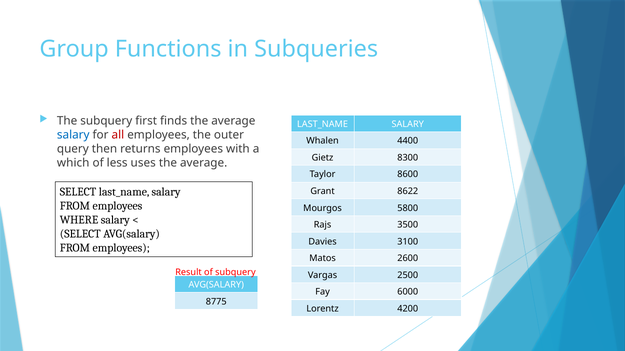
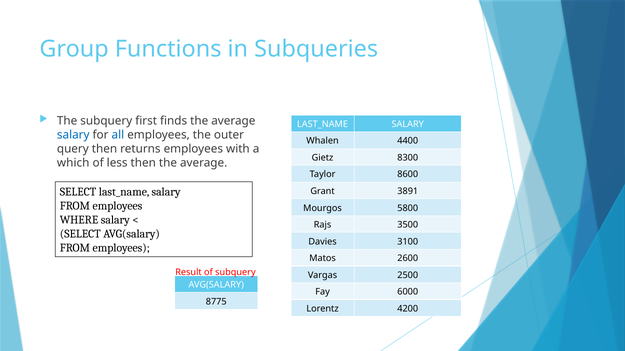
all colour: red -> blue
less uses: uses -> then
8622: 8622 -> 3891
